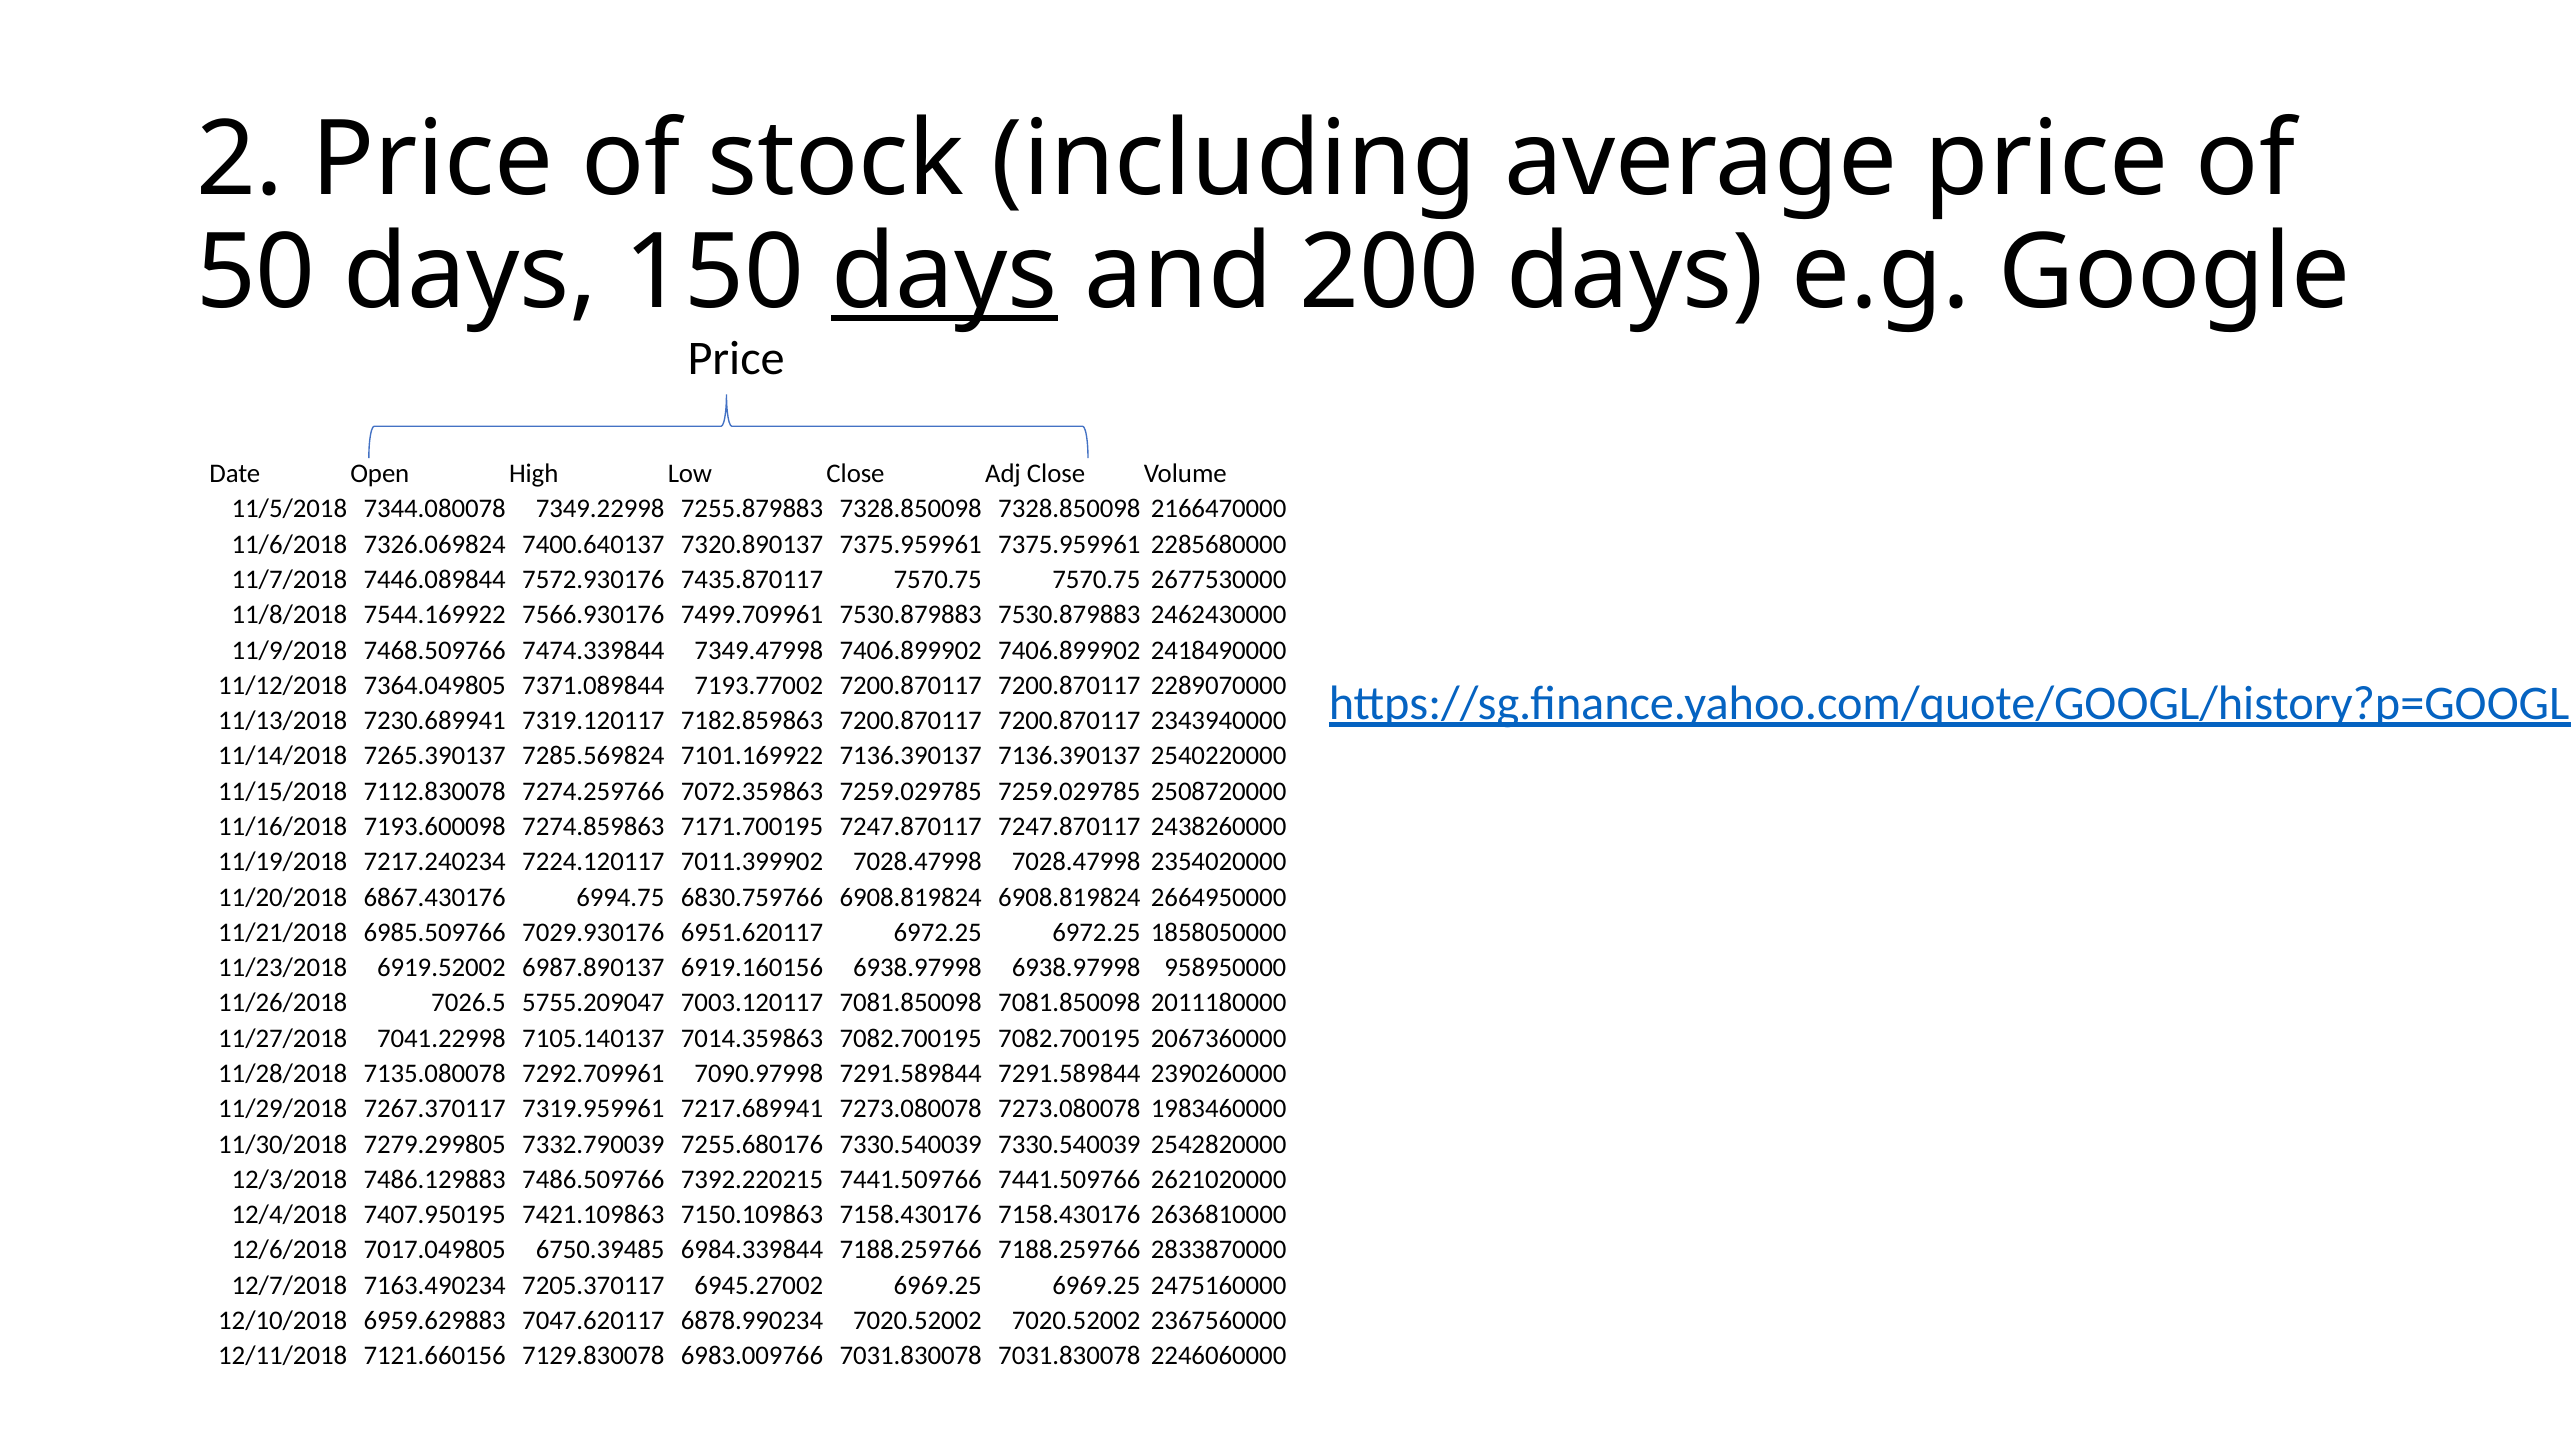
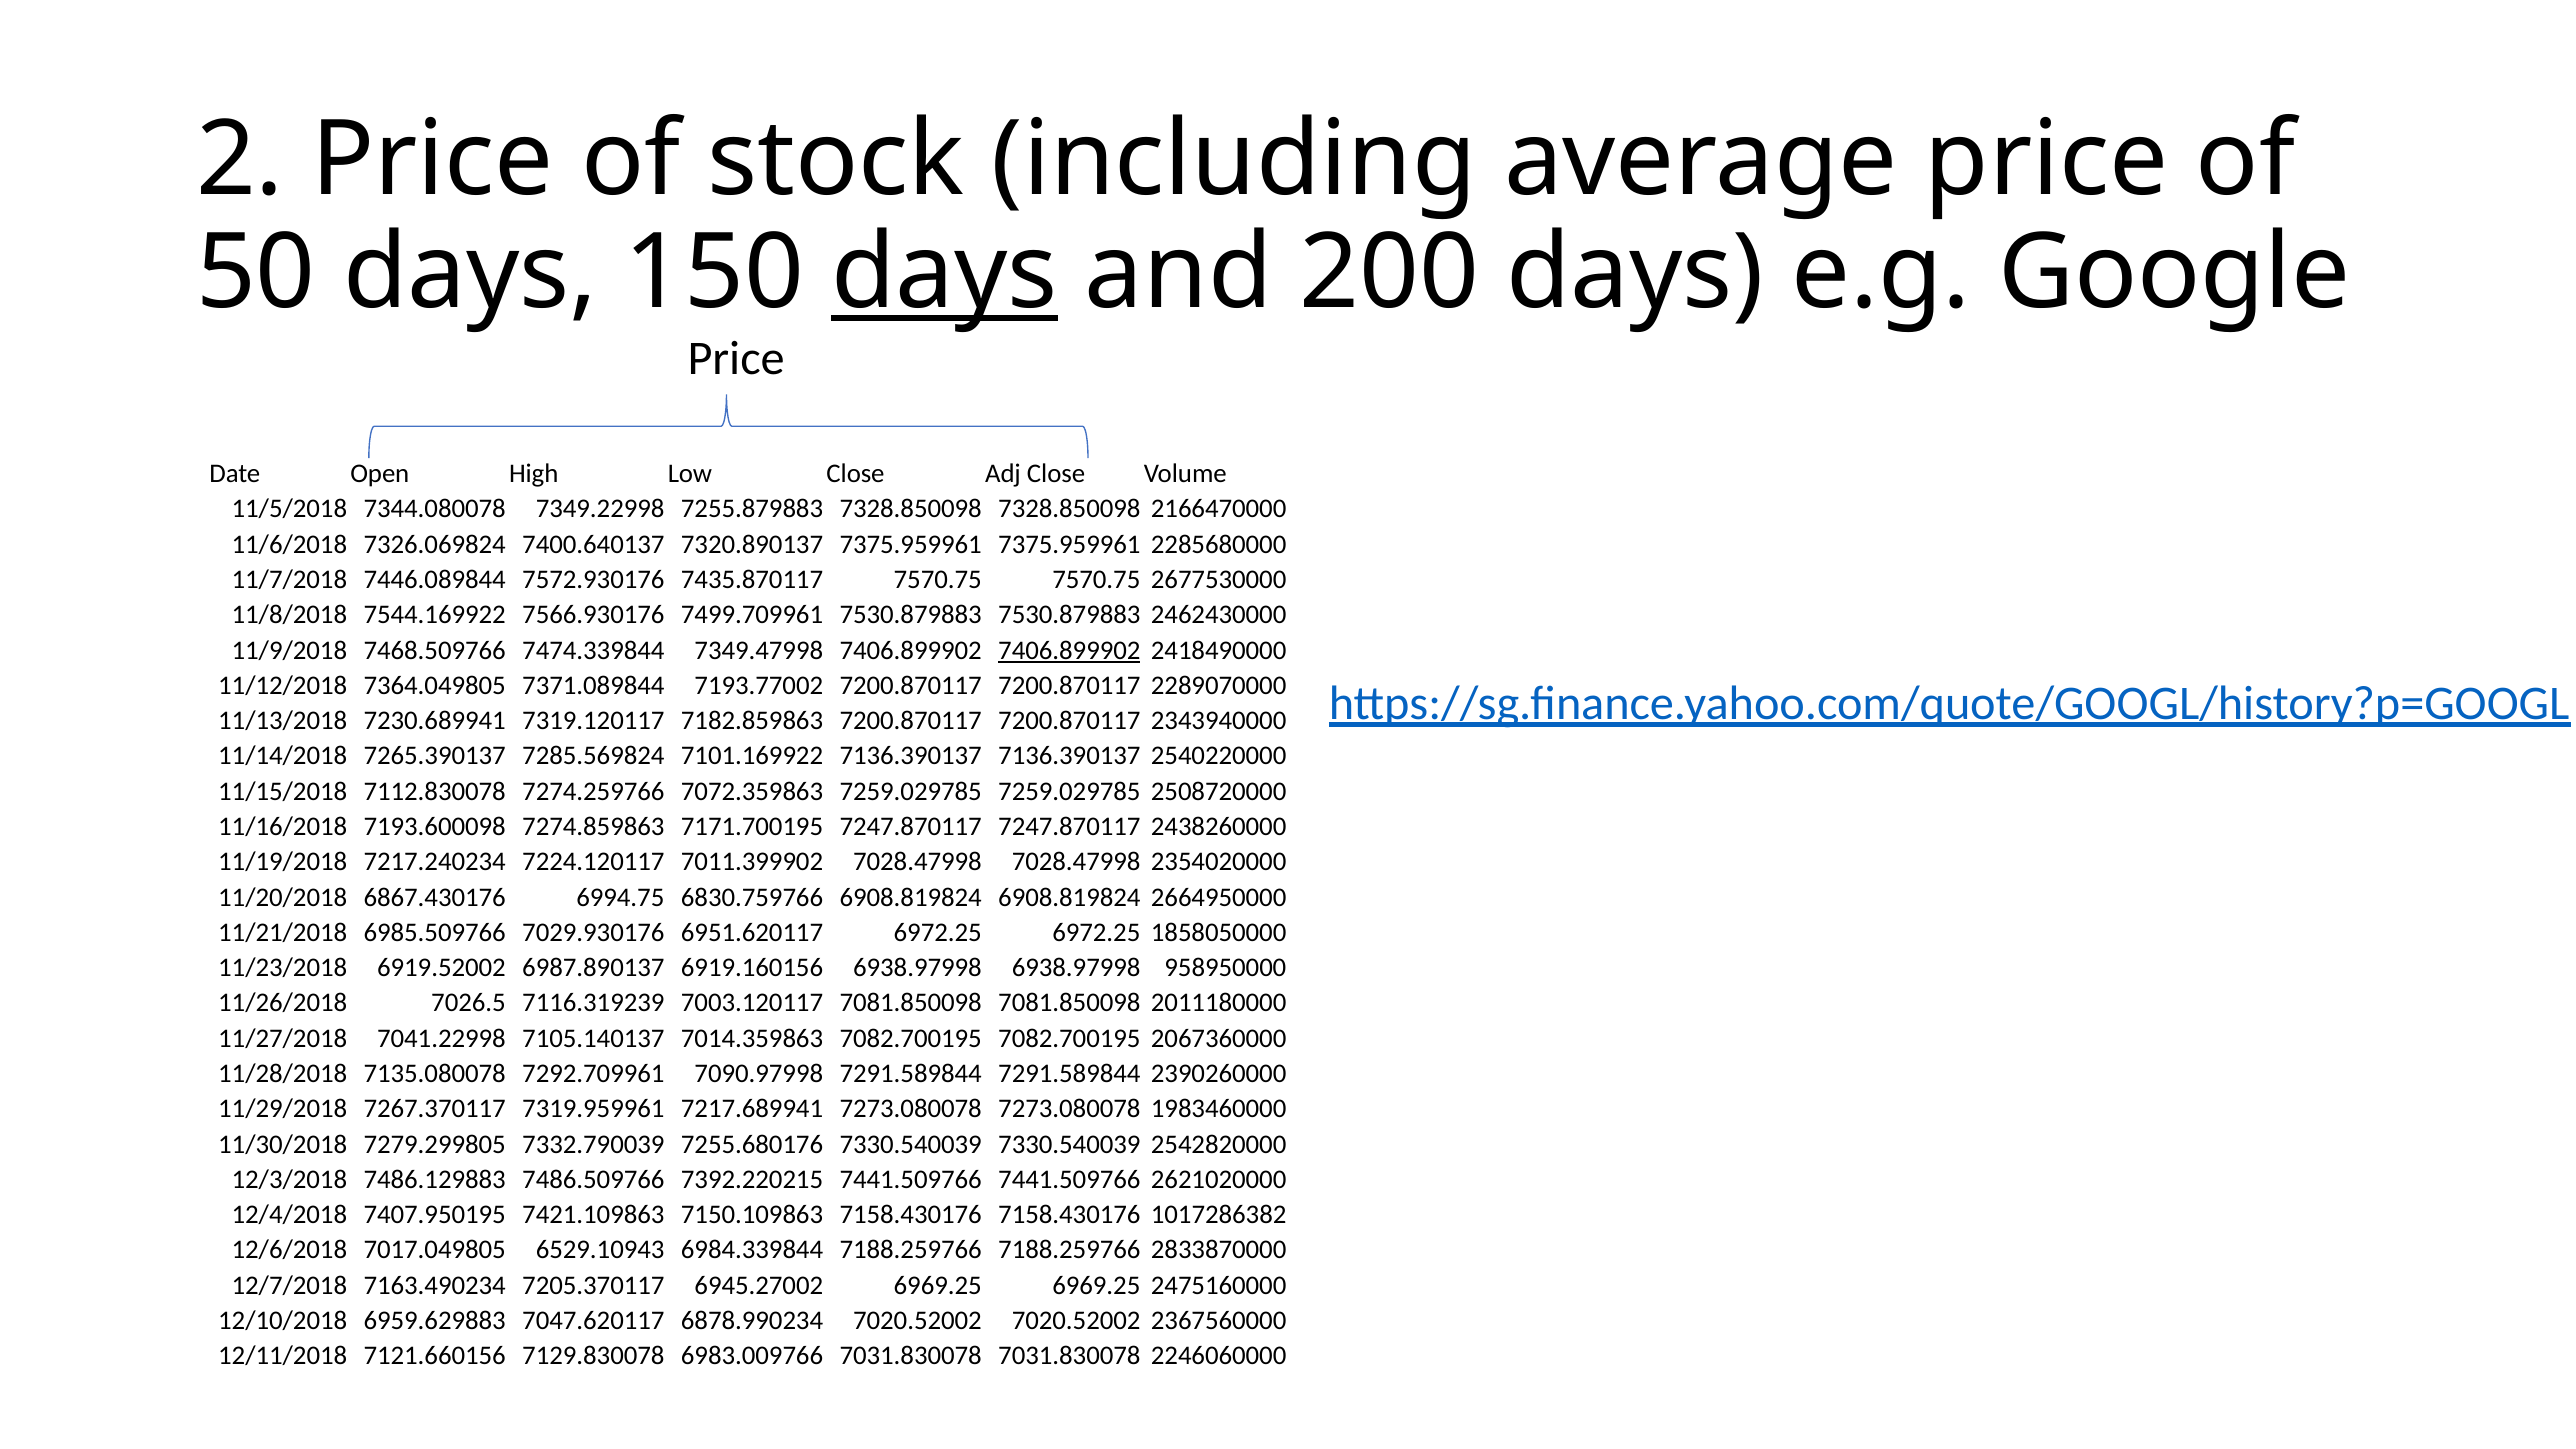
7406.899902 at (1069, 650) underline: none -> present
5755.209047: 5755.209047 -> 7116.319239
2636810000: 2636810000 -> 1017286382
6750.39485: 6750.39485 -> 6529.10943
